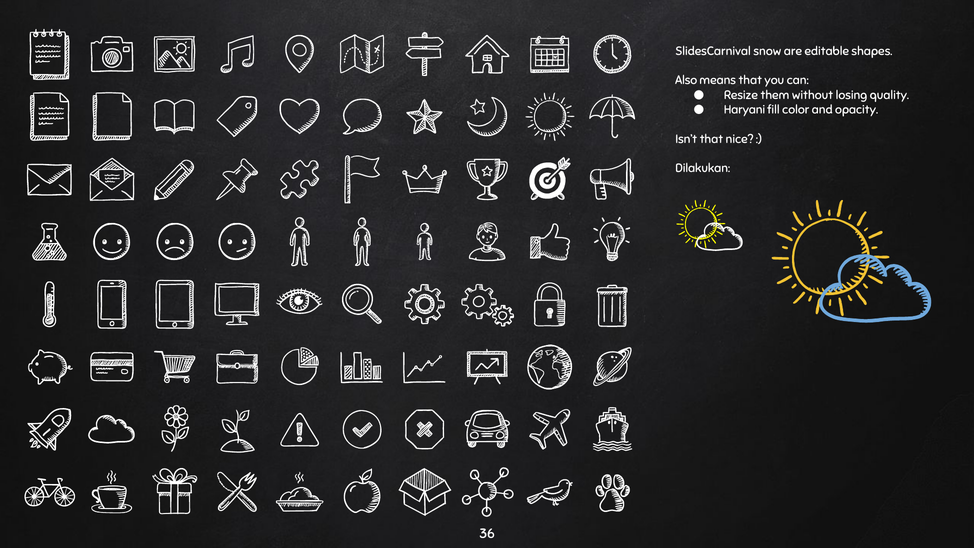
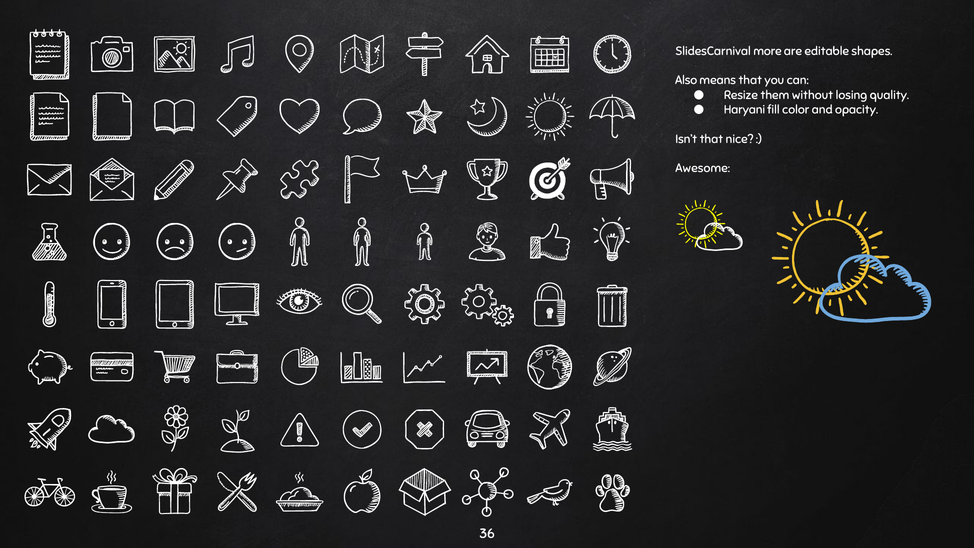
snow: snow -> more
Dilakukan: Dilakukan -> Awesome
